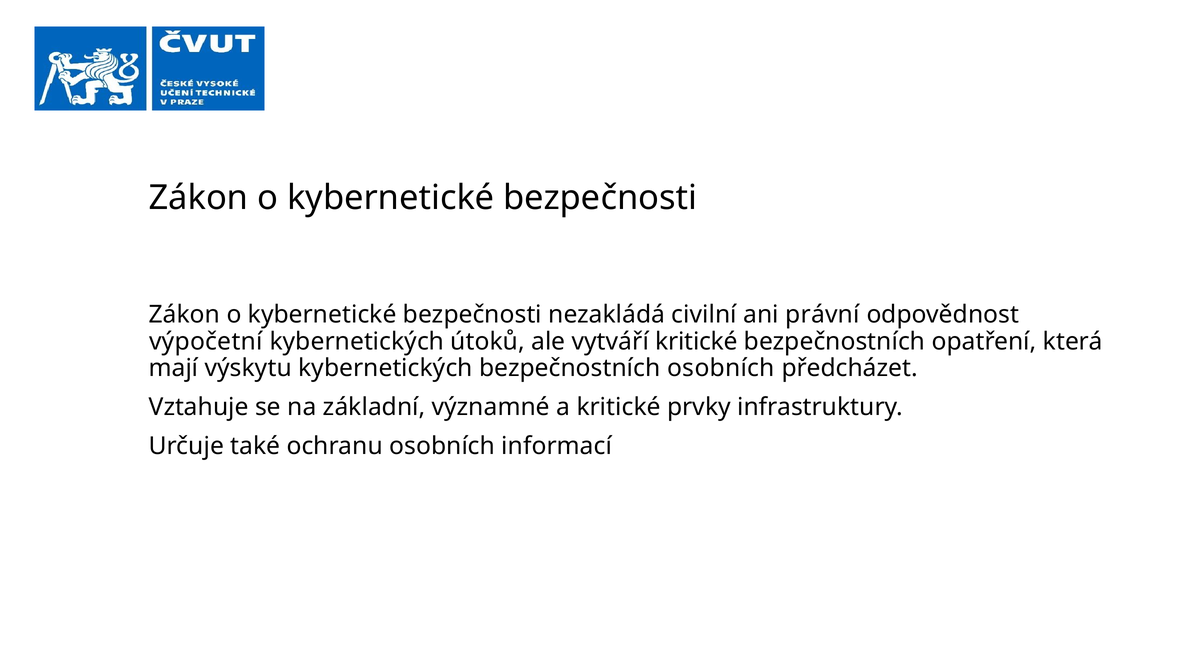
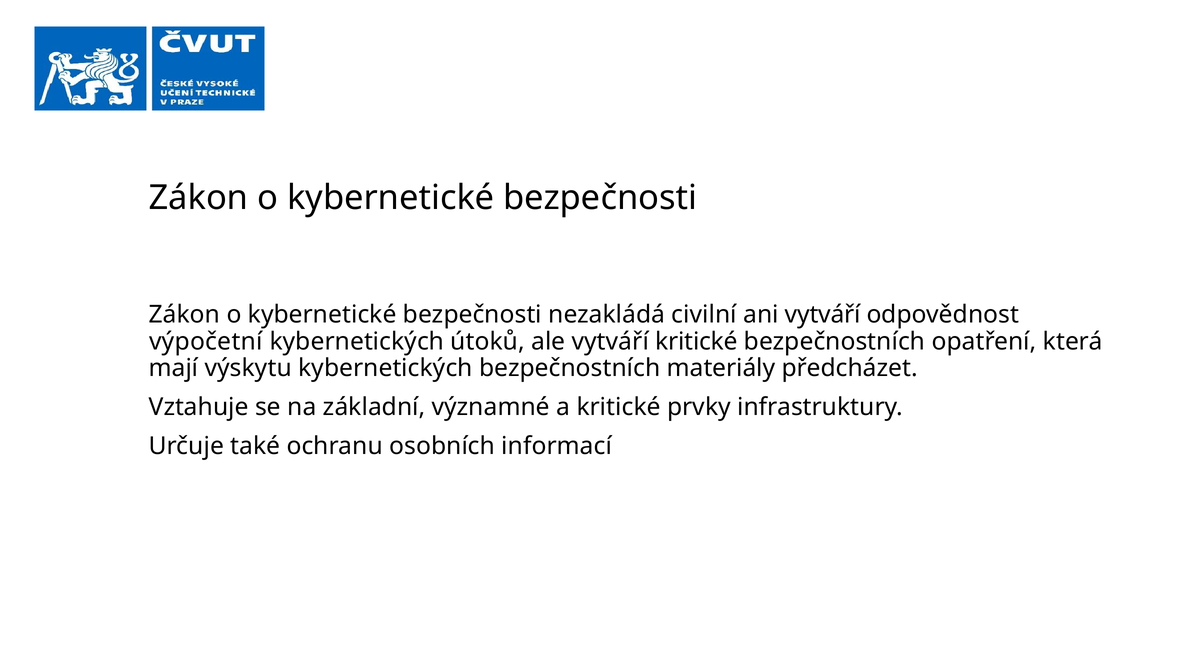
ani právní: právní -> vytváří
bezpečnostních osobních: osobních -> materiály
